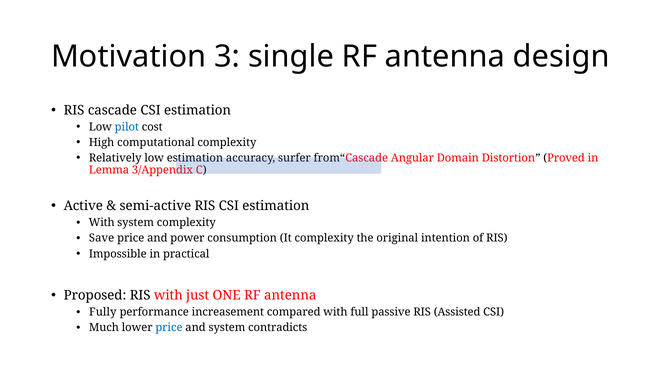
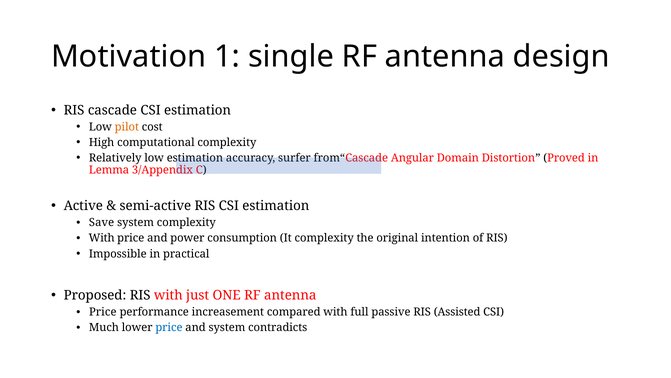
3: 3 -> 1
pilot colour: blue -> orange
With at (102, 222): With -> Save
Save at (102, 238): Save -> With
Fully at (103, 312): Fully -> Price
